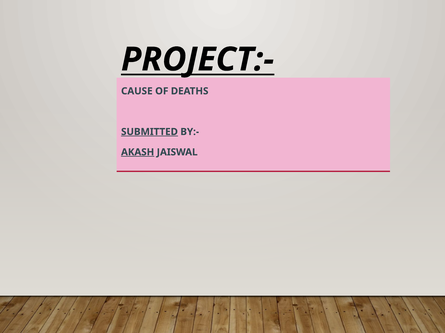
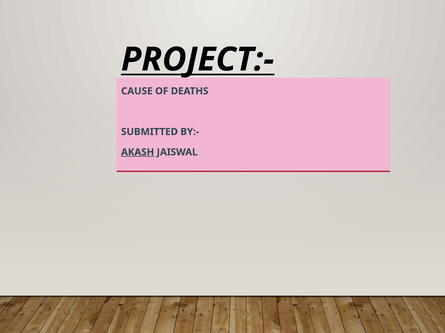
SUBMITTED underline: present -> none
